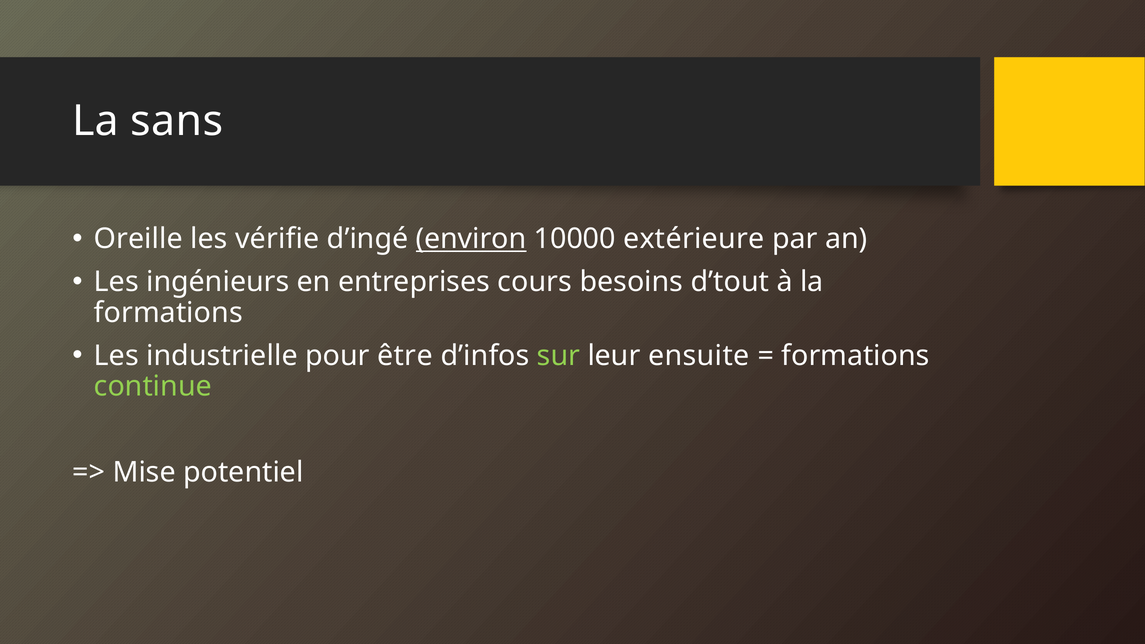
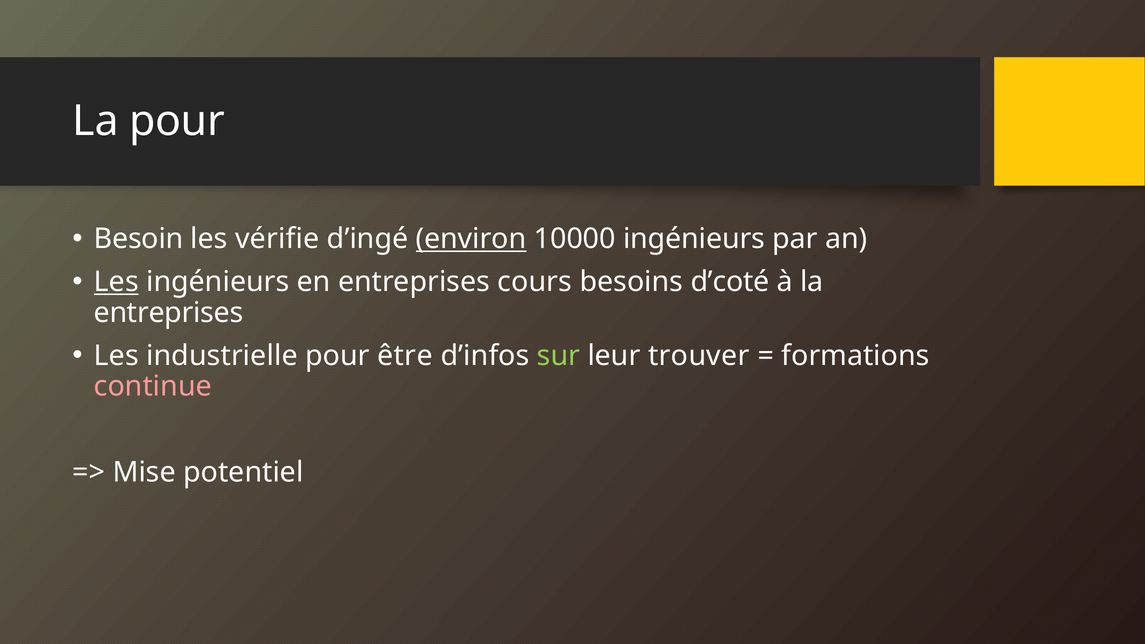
La sans: sans -> pour
Oreille: Oreille -> Besoin
10000 extérieure: extérieure -> ingénieurs
Les at (116, 282) underline: none -> present
d’tout: d’tout -> d’coté
formations at (168, 313): formations -> entreprises
ensuite: ensuite -> trouver
continue colour: light green -> pink
